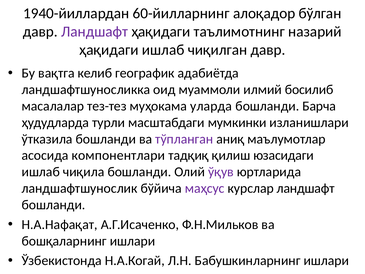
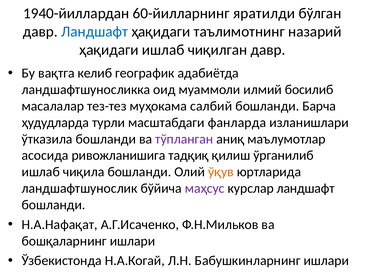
алоқадор: алоқадор -> яратилди
Ландшафт at (95, 32) colour: purple -> blue
уларда: уларда -> салбий
мумкинки: мумкинки -> фанларда
компонентлари: компонентлари -> ривожланишига
юзасидаги: юзасидаги -> ўрганилиб
ўқув colour: purple -> orange
